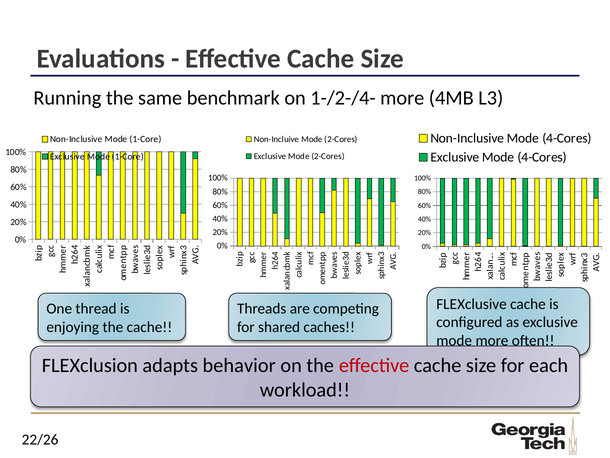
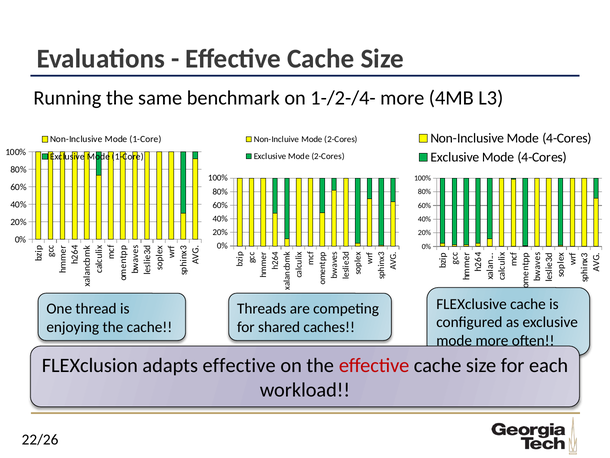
adapts behavior: behavior -> effective
